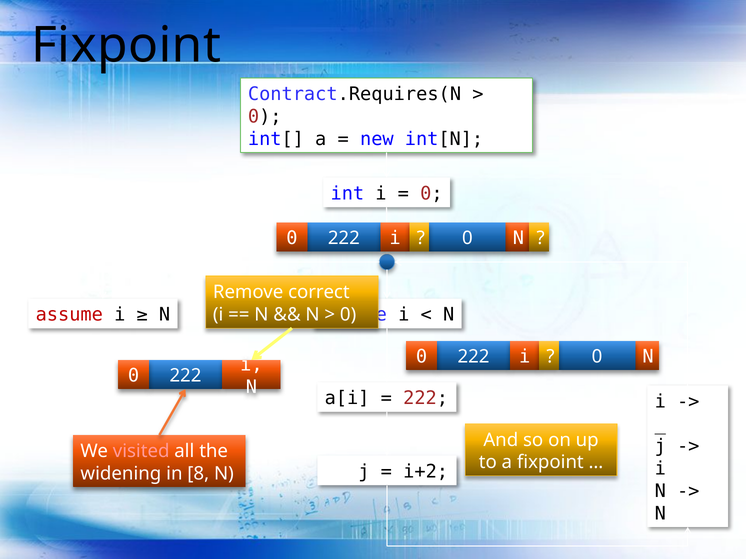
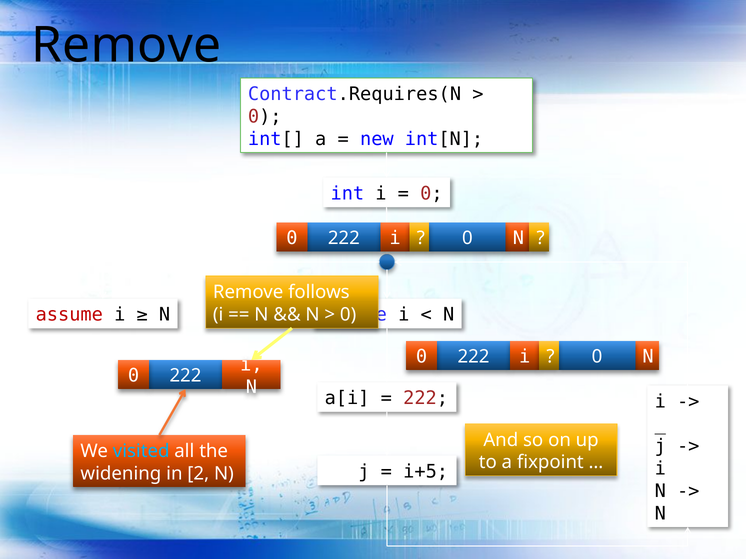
Fixpoint at (126, 45): Fixpoint -> Remove
correct: correct -> follows
visited colour: pink -> light blue
i+2: i+2 -> i+5
8: 8 -> 2
